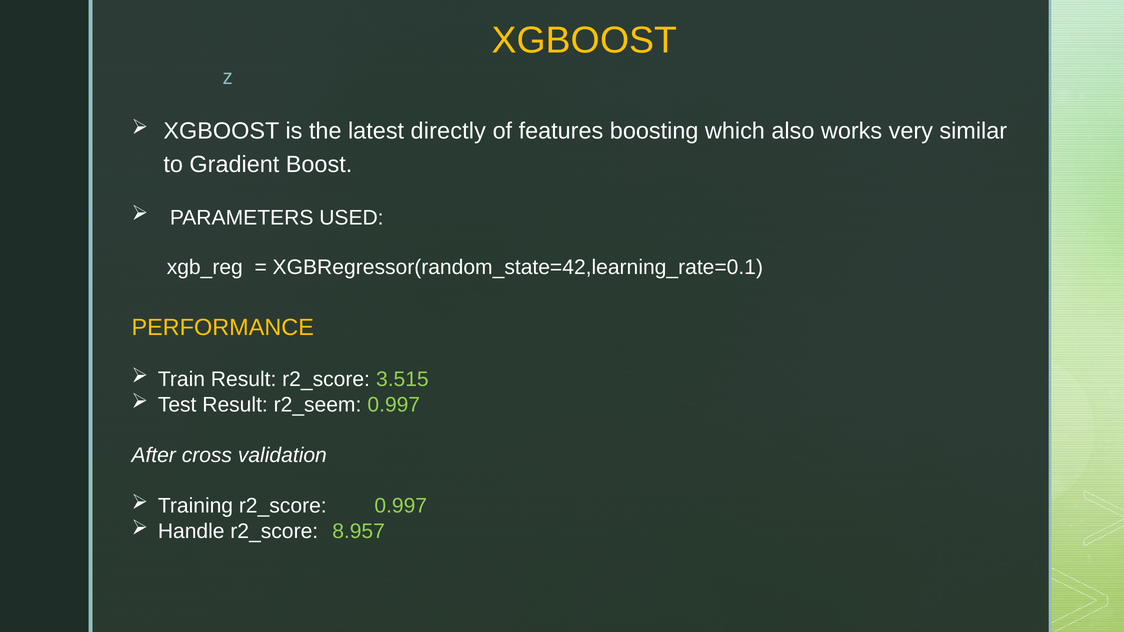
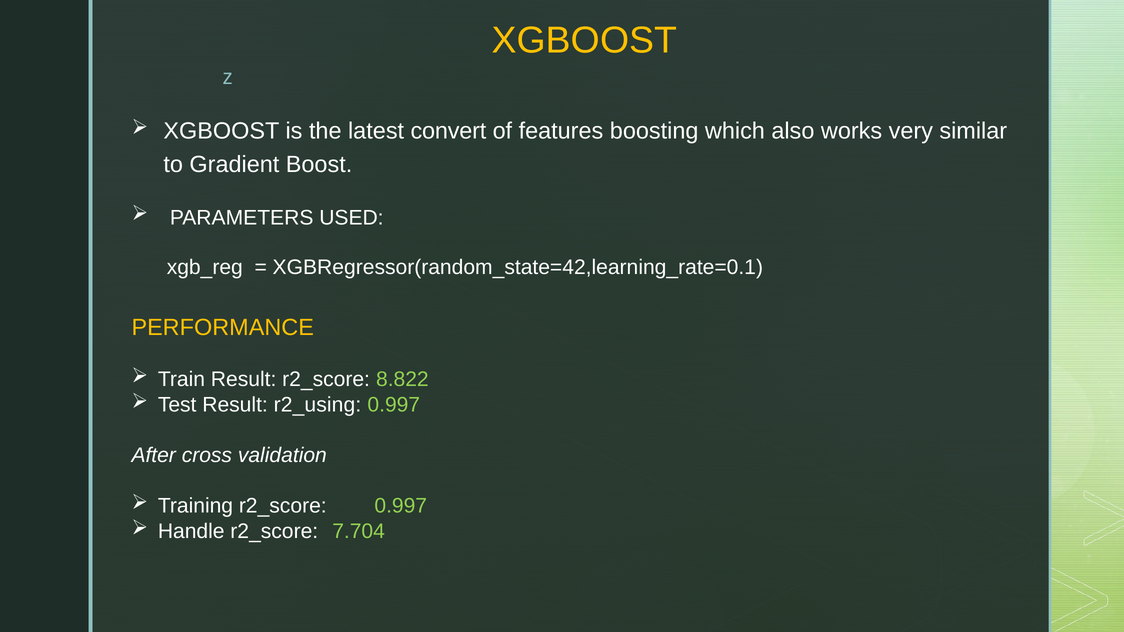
directly: directly -> convert
3.515: 3.515 -> 8.822
r2_seem: r2_seem -> r2_using
8.957: 8.957 -> 7.704
